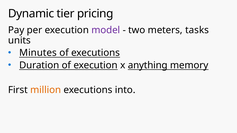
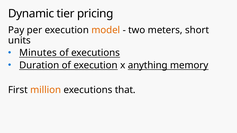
model colour: purple -> orange
tasks: tasks -> short
into: into -> that
